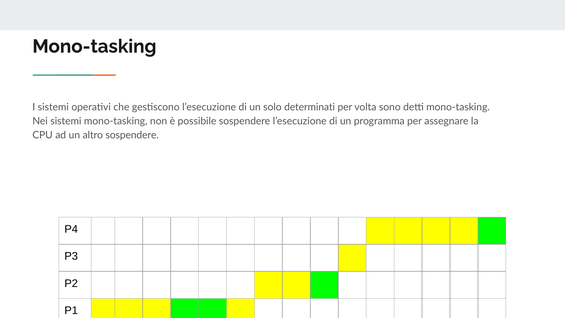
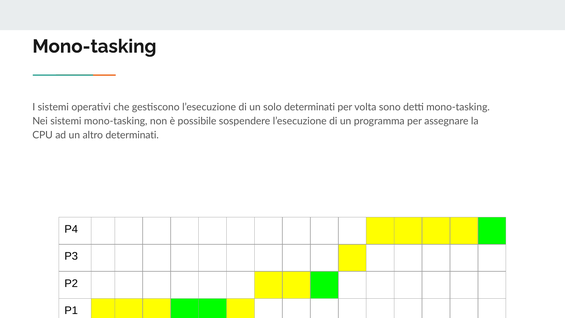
altro sospendere: sospendere -> determinati
